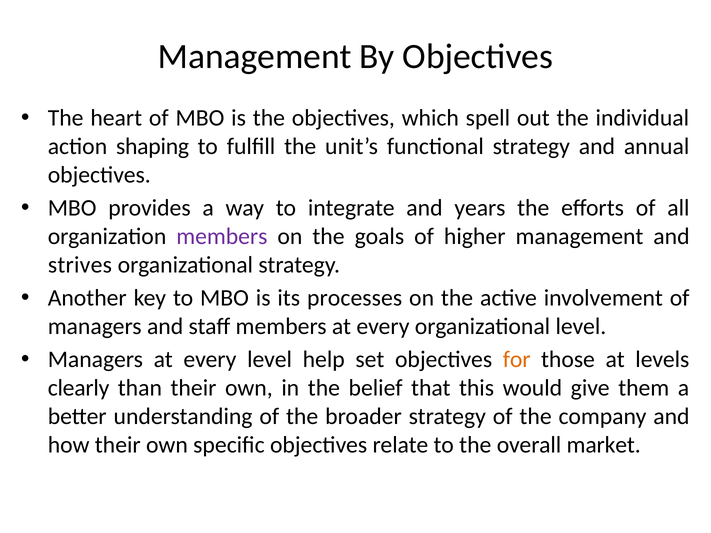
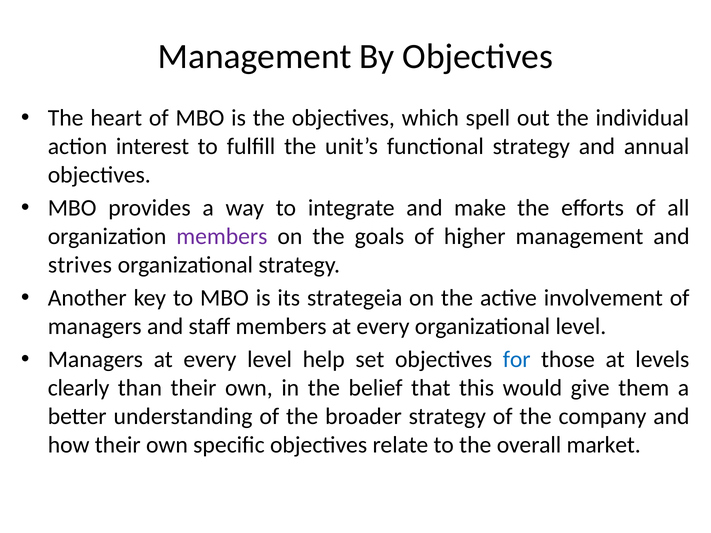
shaping: shaping -> interest
years: years -> make
processes: processes -> strategeia
for colour: orange -> blue
